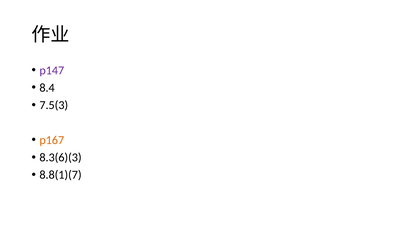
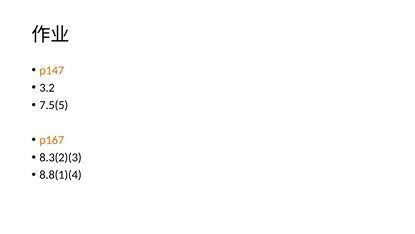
p147 colour: purple -> orange
8.4: 8.4 -> 3.2
7.5(3: 7.5(3 -> 7.5(5
8.3(6)(3: 8.3(6)(3 -> 8.3(2)(3
8.8(1)(7: 8.8(1)(7 -> 8.8(1)(4
